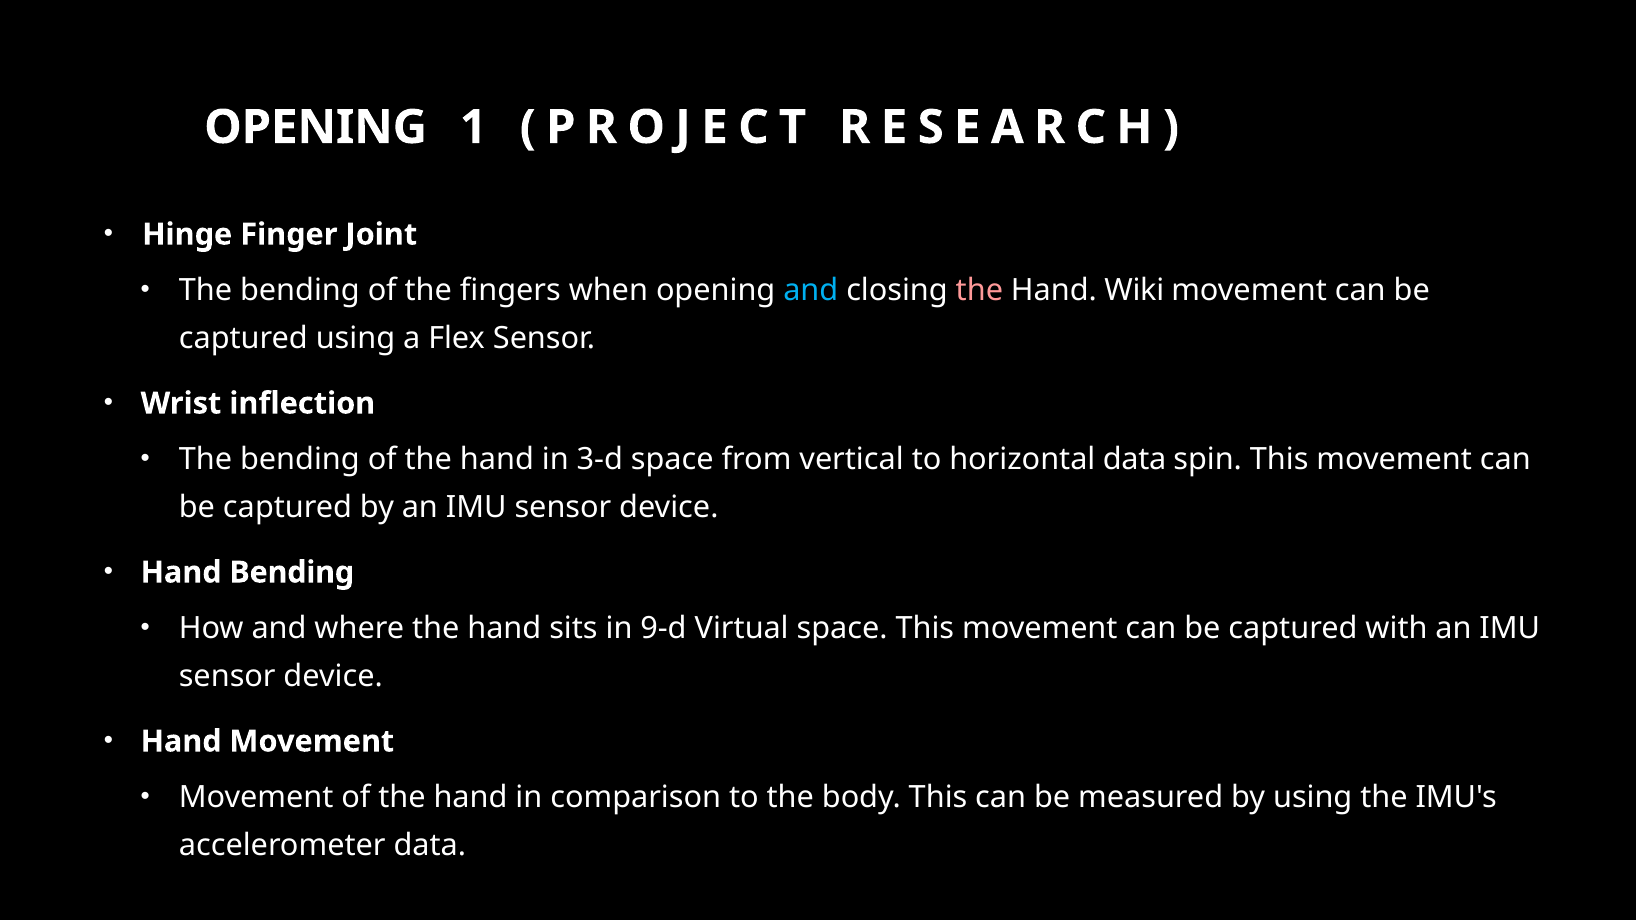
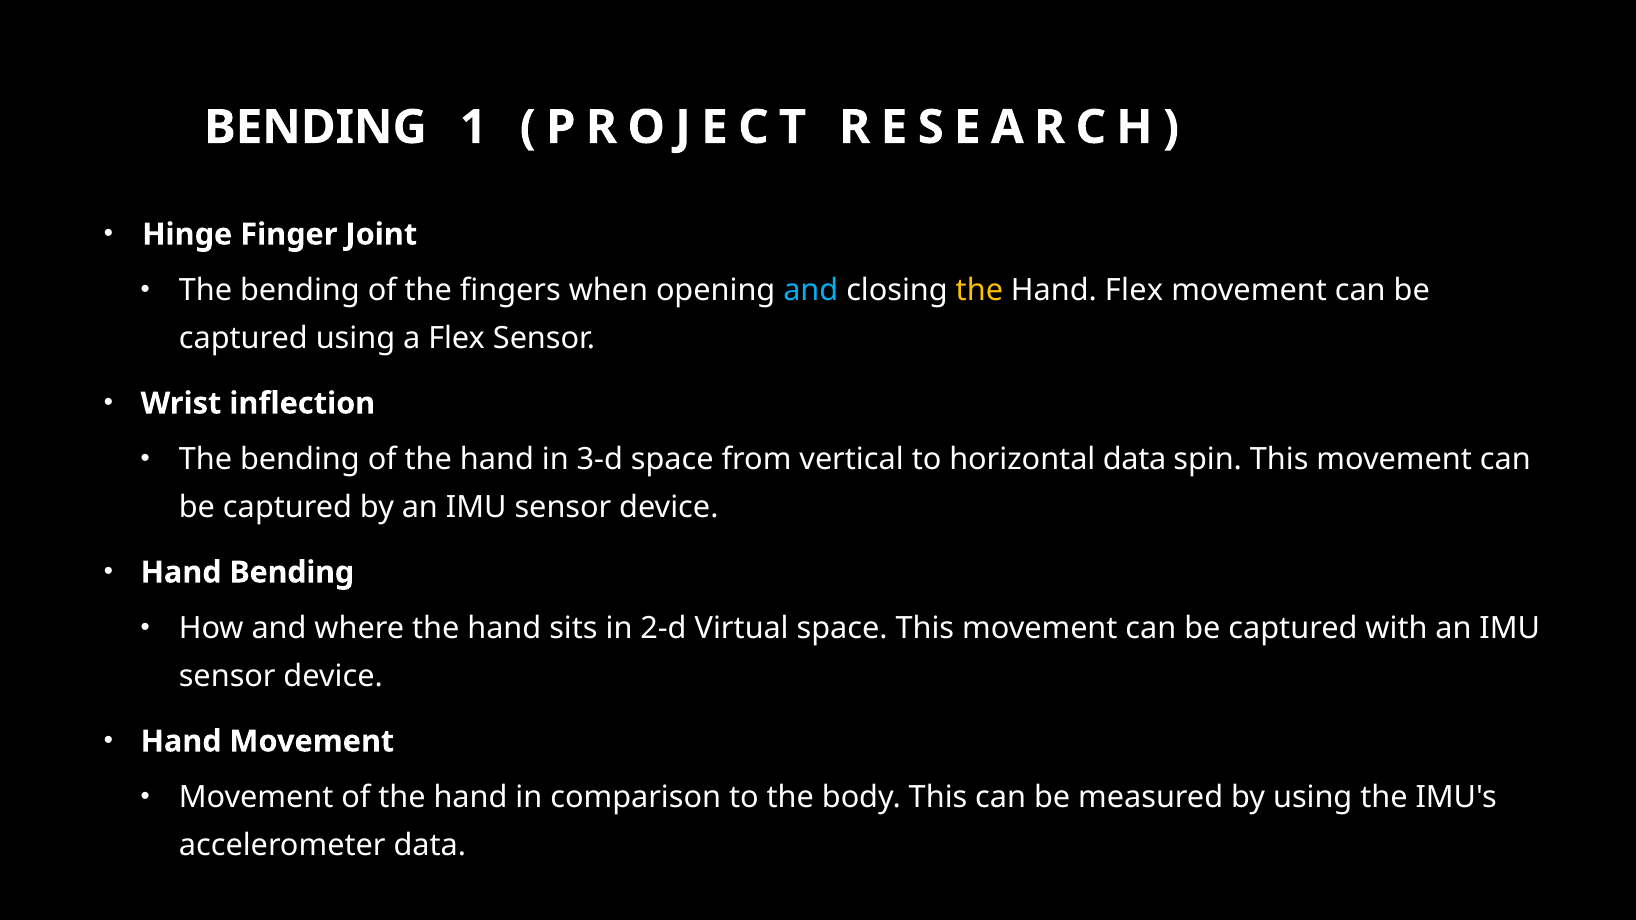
OPENING at (316, 127): OPENING -> BENDING
the at (979, 291) colour: pink -> yellow
Hand Wiki: Wiki -> Flex
9-d: 9-d -> 2-d
